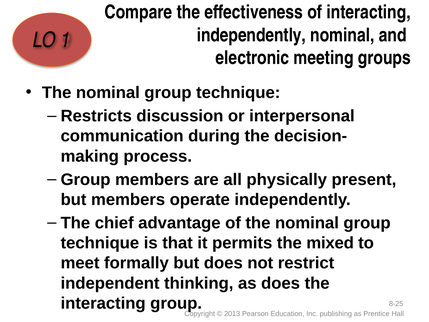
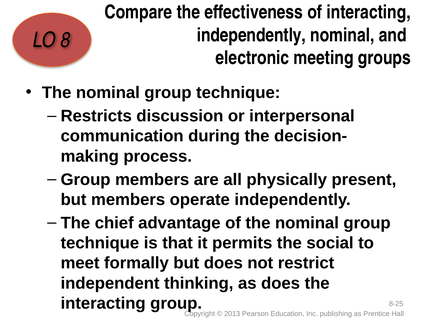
1: 1 -> 8
mixed: mixed -> social
